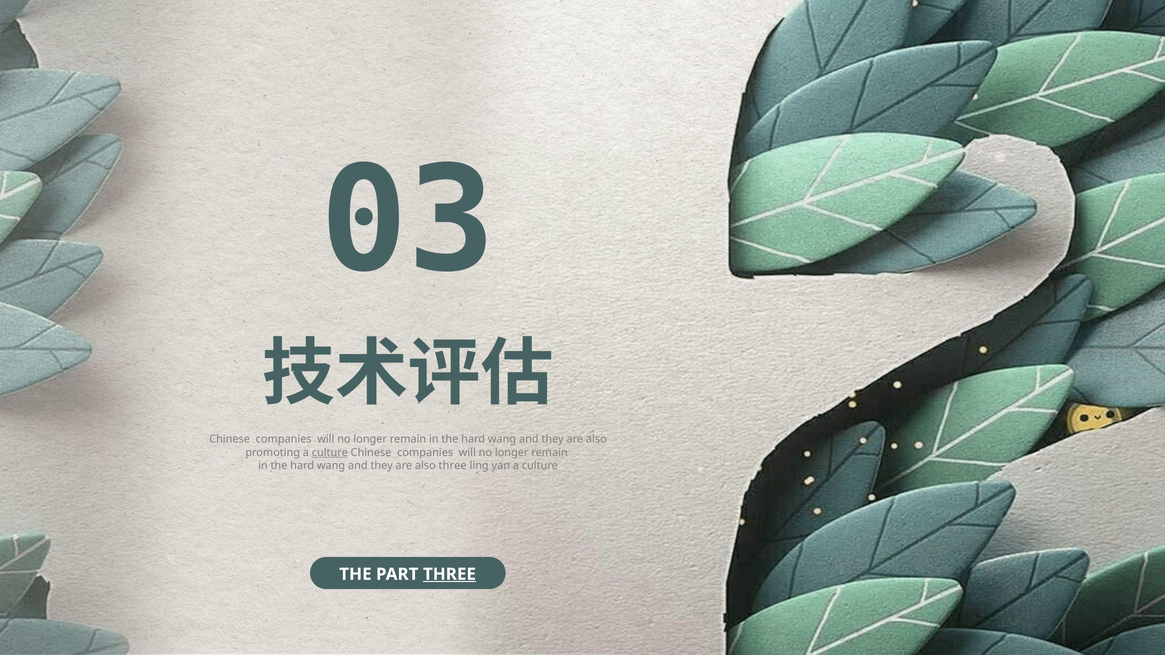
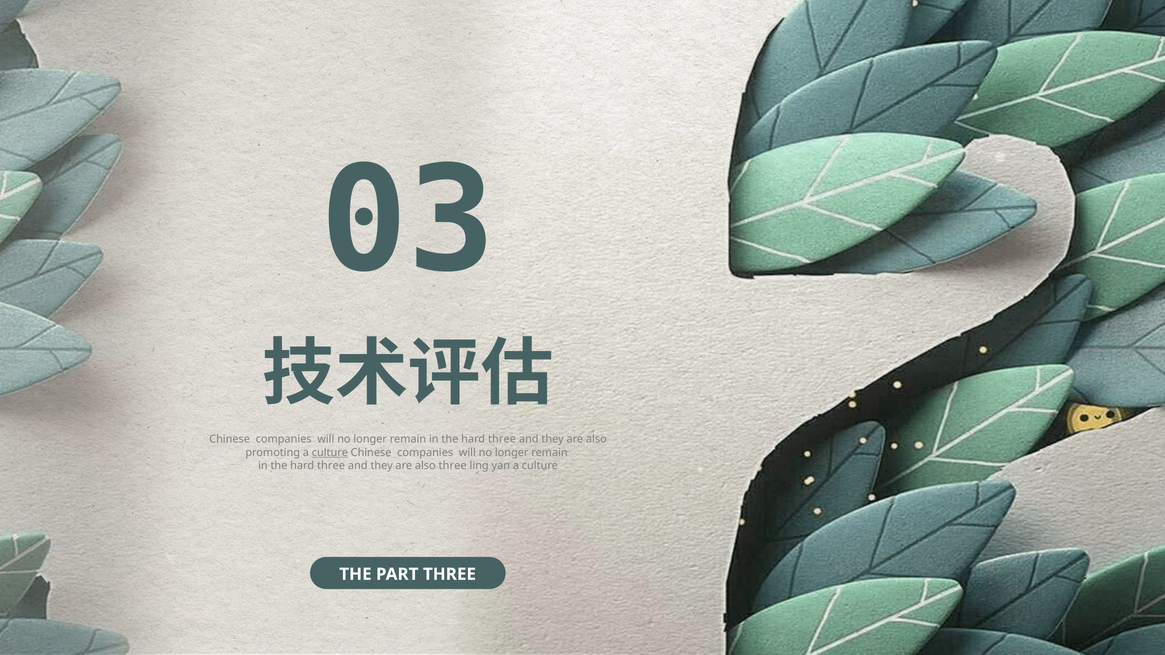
wang at (502, 440): wang -> three
wang at (331, 466): wang -> three
THREE at (449, 575) underline: present -> none
